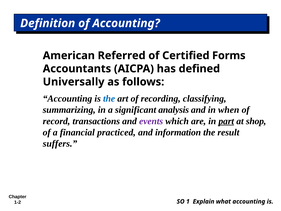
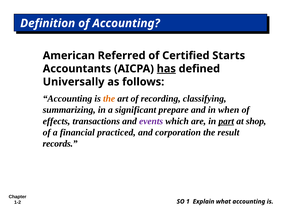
Forms: Forms -> Starts
has underline: none -> present
the at (109, 98) colour: blue -> orange
analysis: analysis -> prepare
record: record -> effects
information: information -> corporation
suffers: suffers -> records
